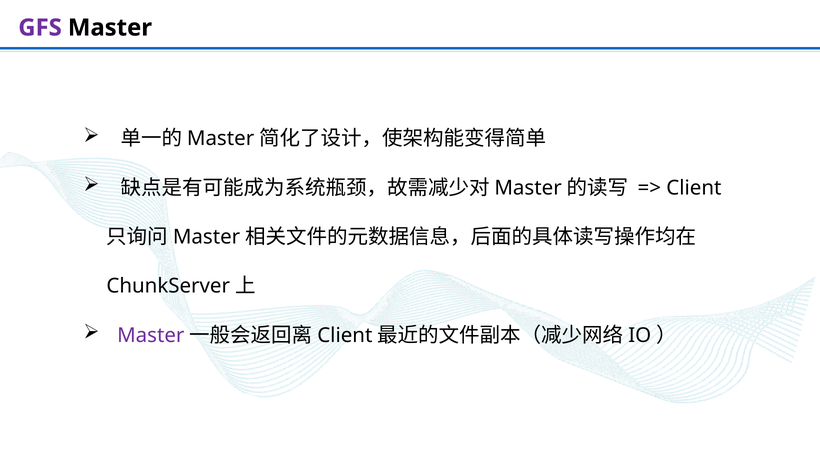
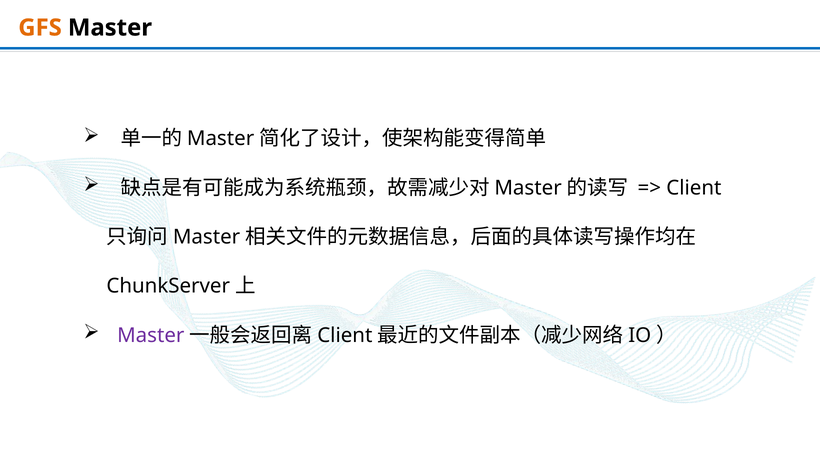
GFS colour: purple -> orange
